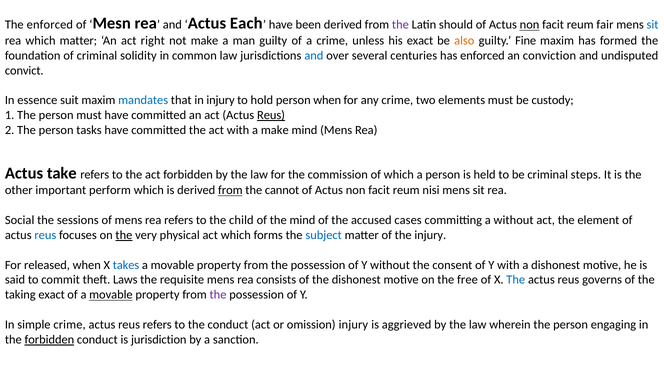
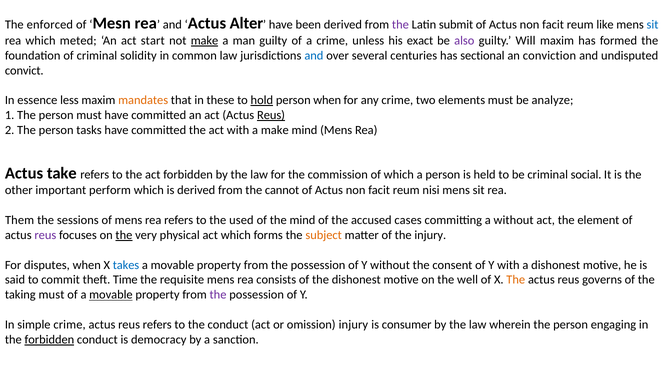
Each: Each -> Alter
should: should -> submit
non at (530, 25) underline: present -> none
fair: fair -> like
which matter: matter -> meted
right: right -> start
make at (205, 41) underline: none -> present
also colour: orange -> purple
Fine: Fine -> Will
has enforced: enforced -> sectional
suit: suit -> less
mandates colour: blue -> orange
in injury: injury -> these
hold underline: none -> present
custody: custody -> analyze
steps: steps -> social
from at (230, 191) underline: present -> none
Social: Social -> Them
child: child -> used
reus at (45, 235) colour: blue -> purple
subject colour: blue -> orange
released: released -> disputes
Laws: Laws -> Time
free: free -> well
The at (516, 280) colour: blue -> orange
taking exact: exact -> must
aggrieved: aggrieved -> consumer
jurisdiction: jurisdiction -> democracy
